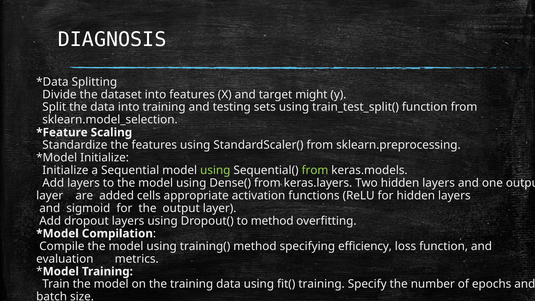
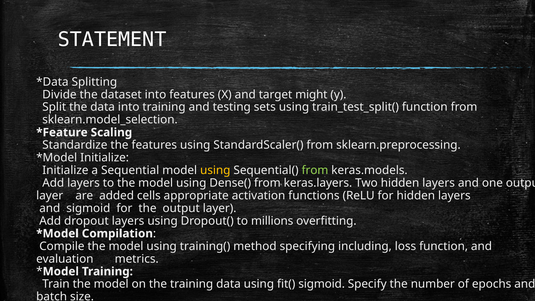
DIAGNOSIS: DIAGNOSIS -> STATEMENT
using at (215, 170) colour: light green -> yellow
to method: method -> millions
efficiency: efficiency -> including
fit( training: training -> sigmoid
